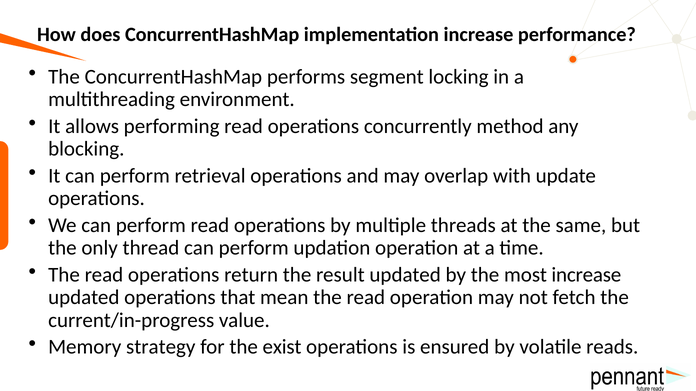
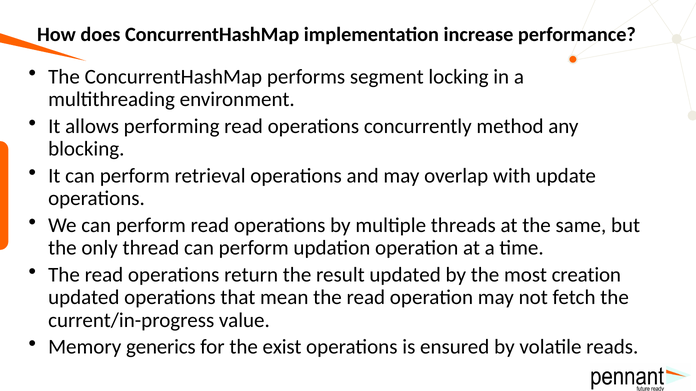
most increase: increase -> creation
strategy: strategy -> generics
